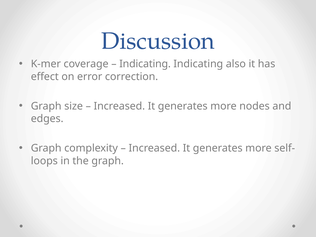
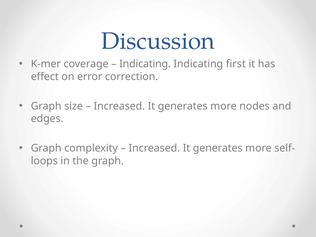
also: also -> first
